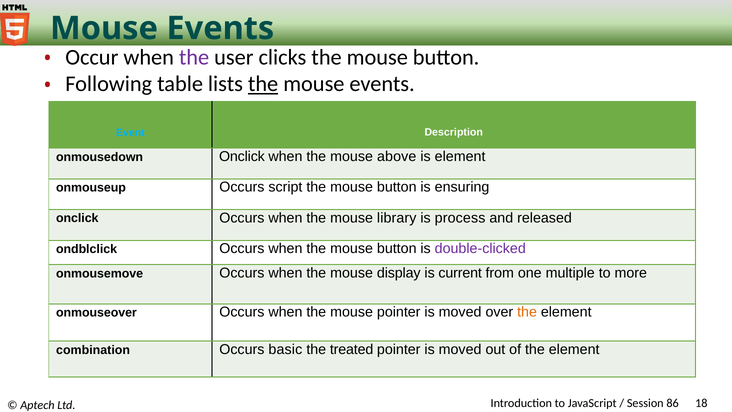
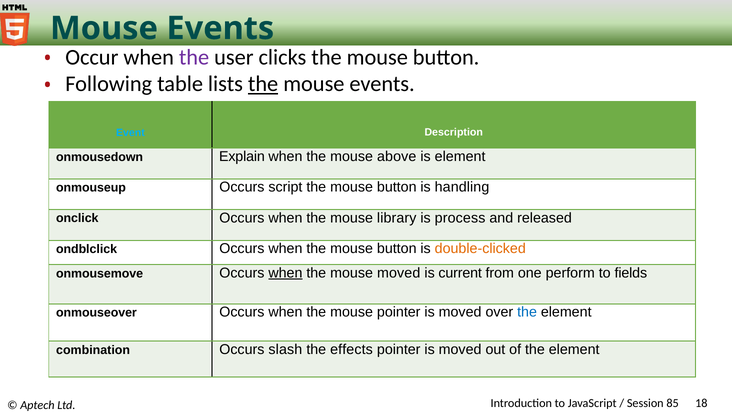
onmousedown Onclick: Onclick -> Explain
ensuring: ensuring -> handling
double-clicked colour: purple -> orange
when at (285, 273) underline: none -> present
mouse display: display -> moved
multiple: multiple -> perform
more: more -> fields
the at (527, 312) colour: orange -> blue
basic: basic -> slash
treated: treated -> effects
86: 86 -> 85
